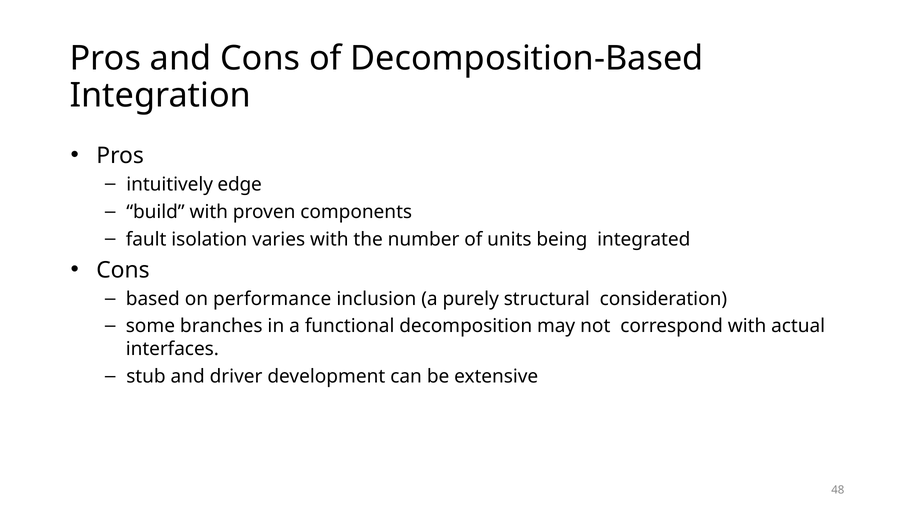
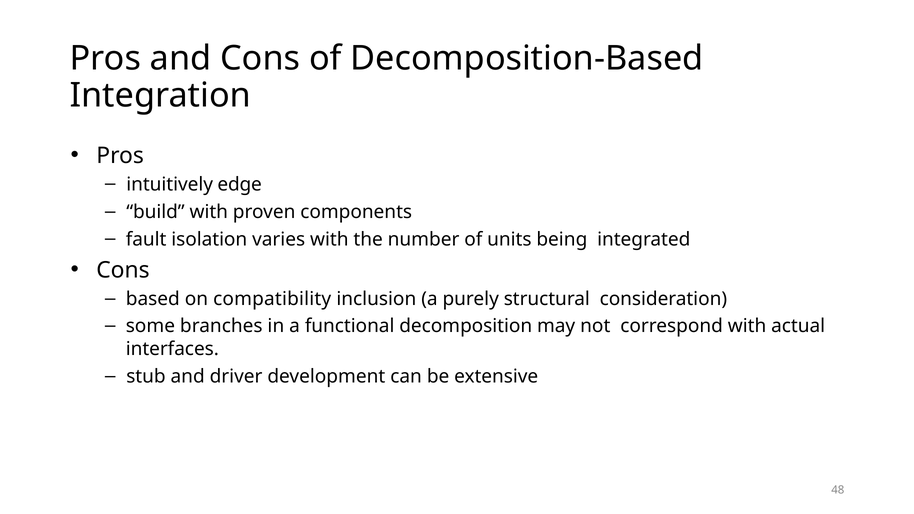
performance: performance -> compatibility
